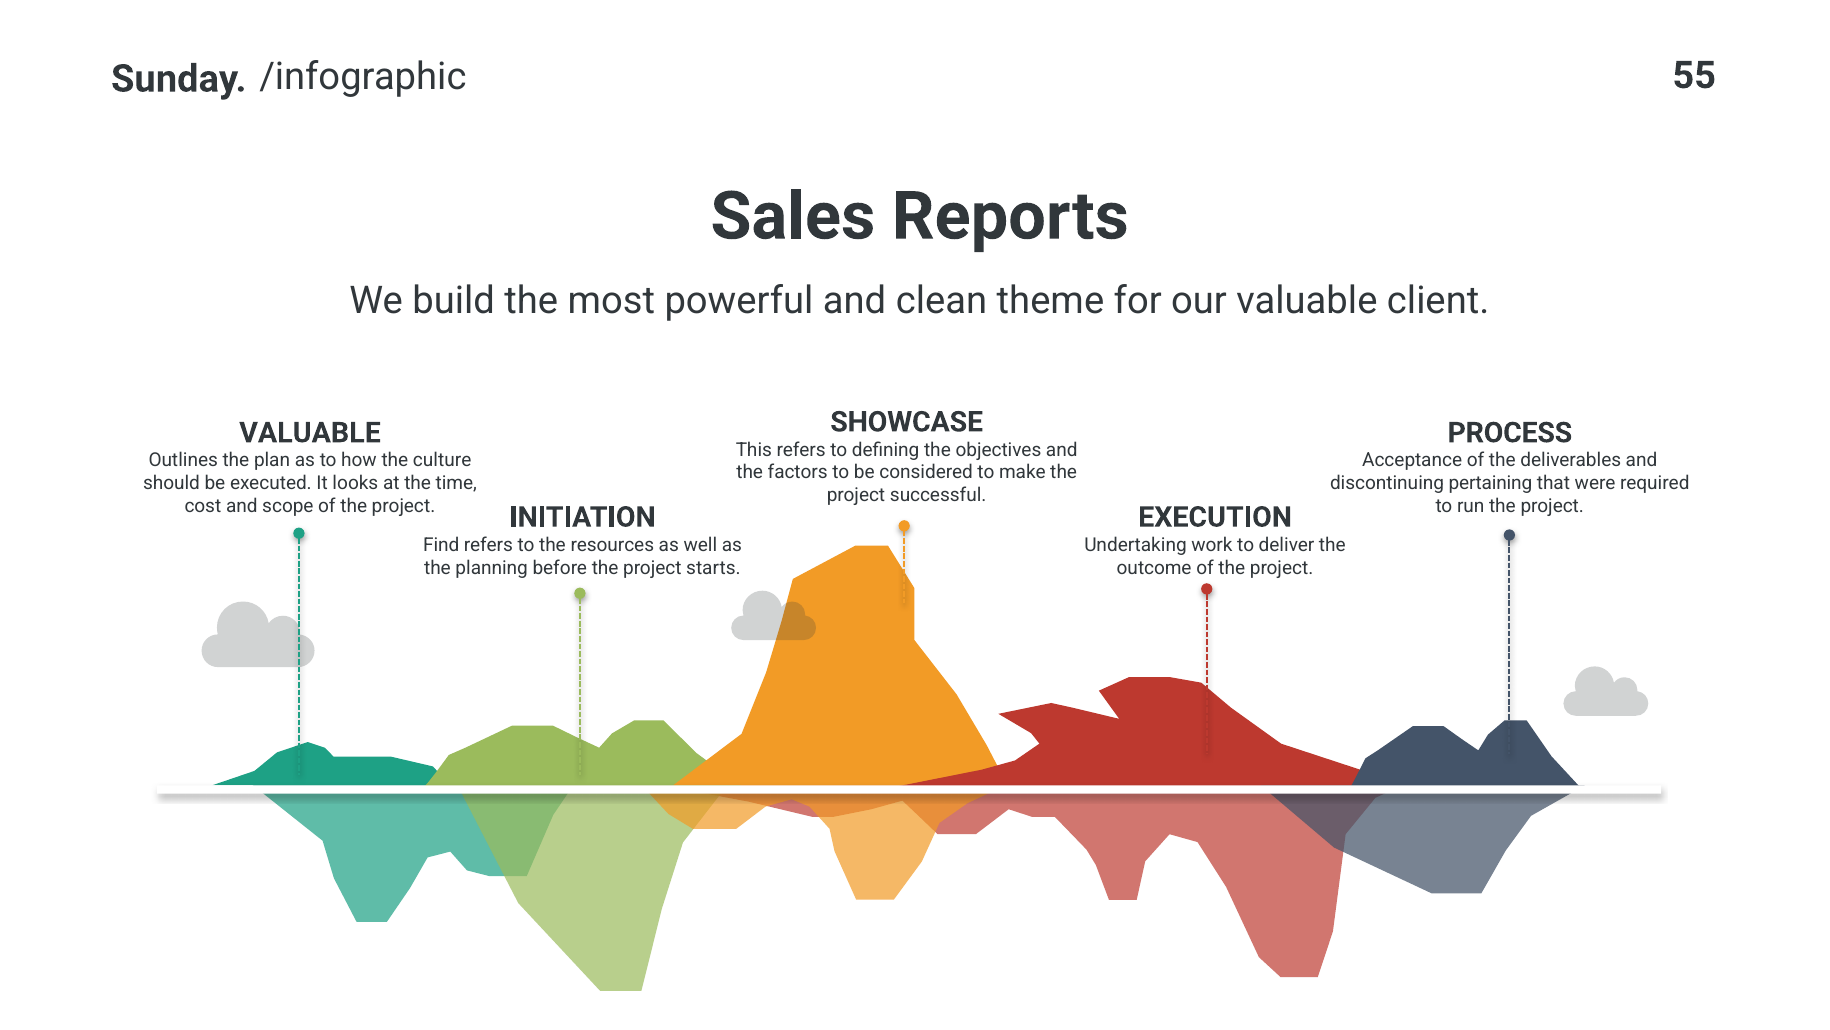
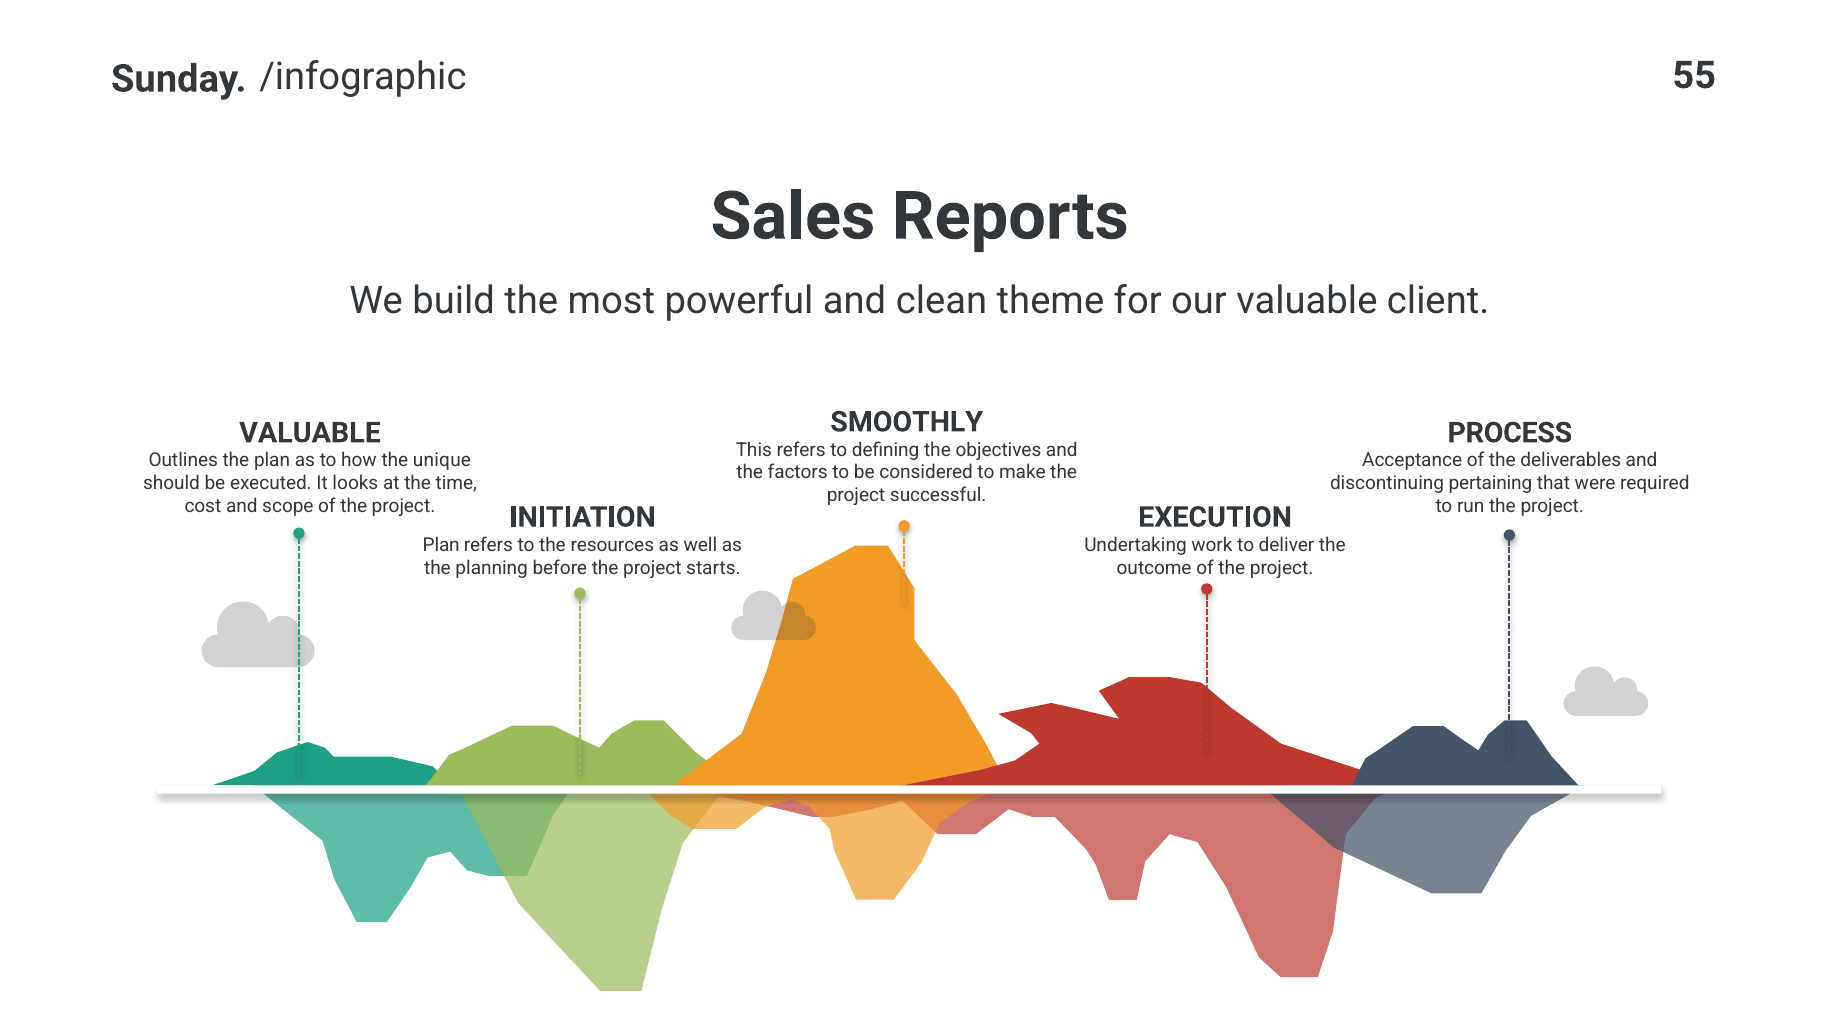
SHOWCASE: SHOWCASE -> SMOOTHLY
culture: culture -> unique
Find at (441, 545): Find -> Plan
